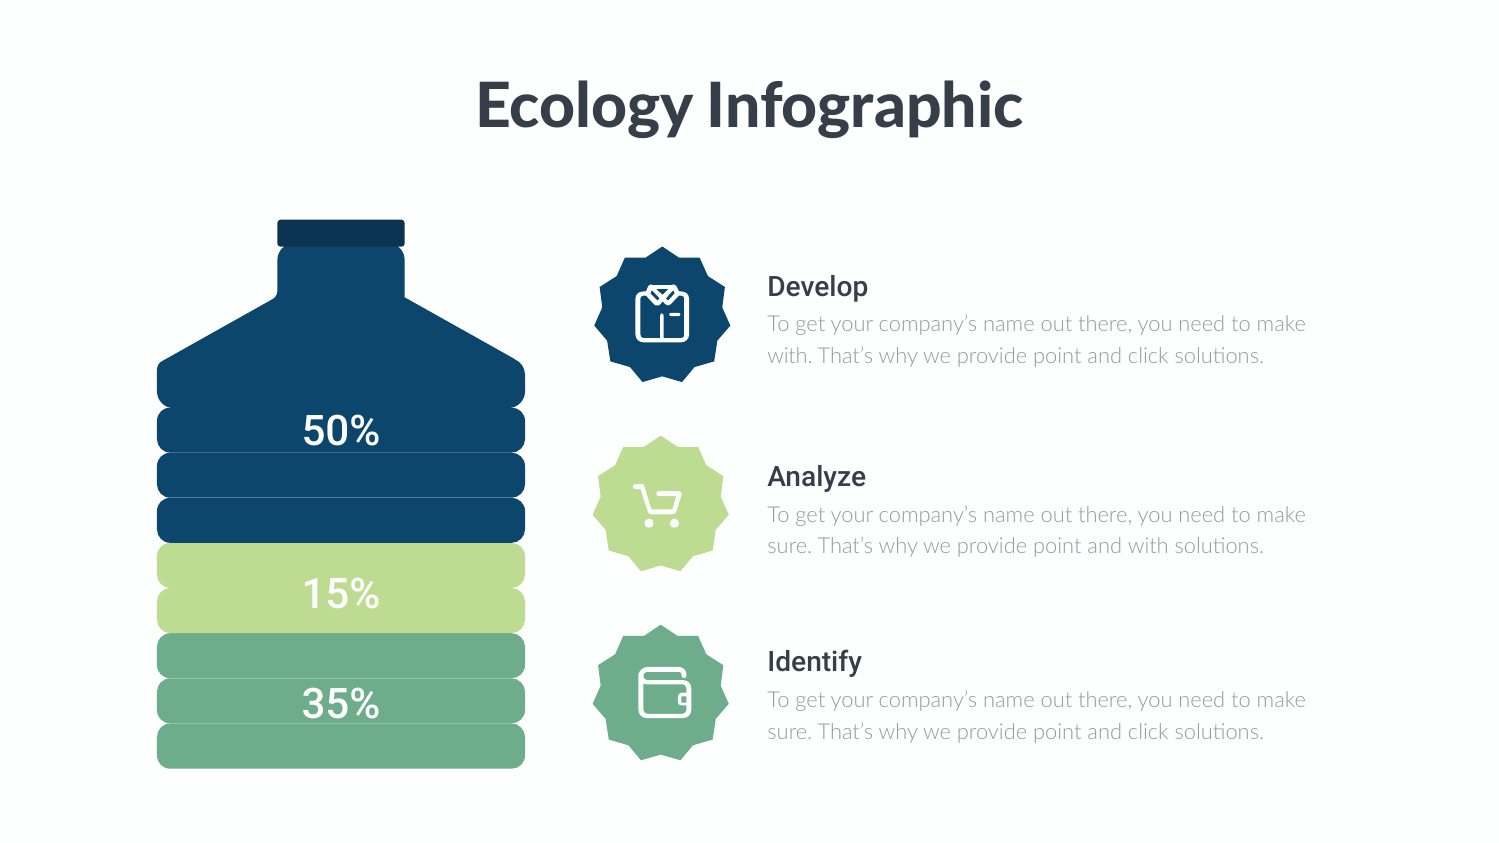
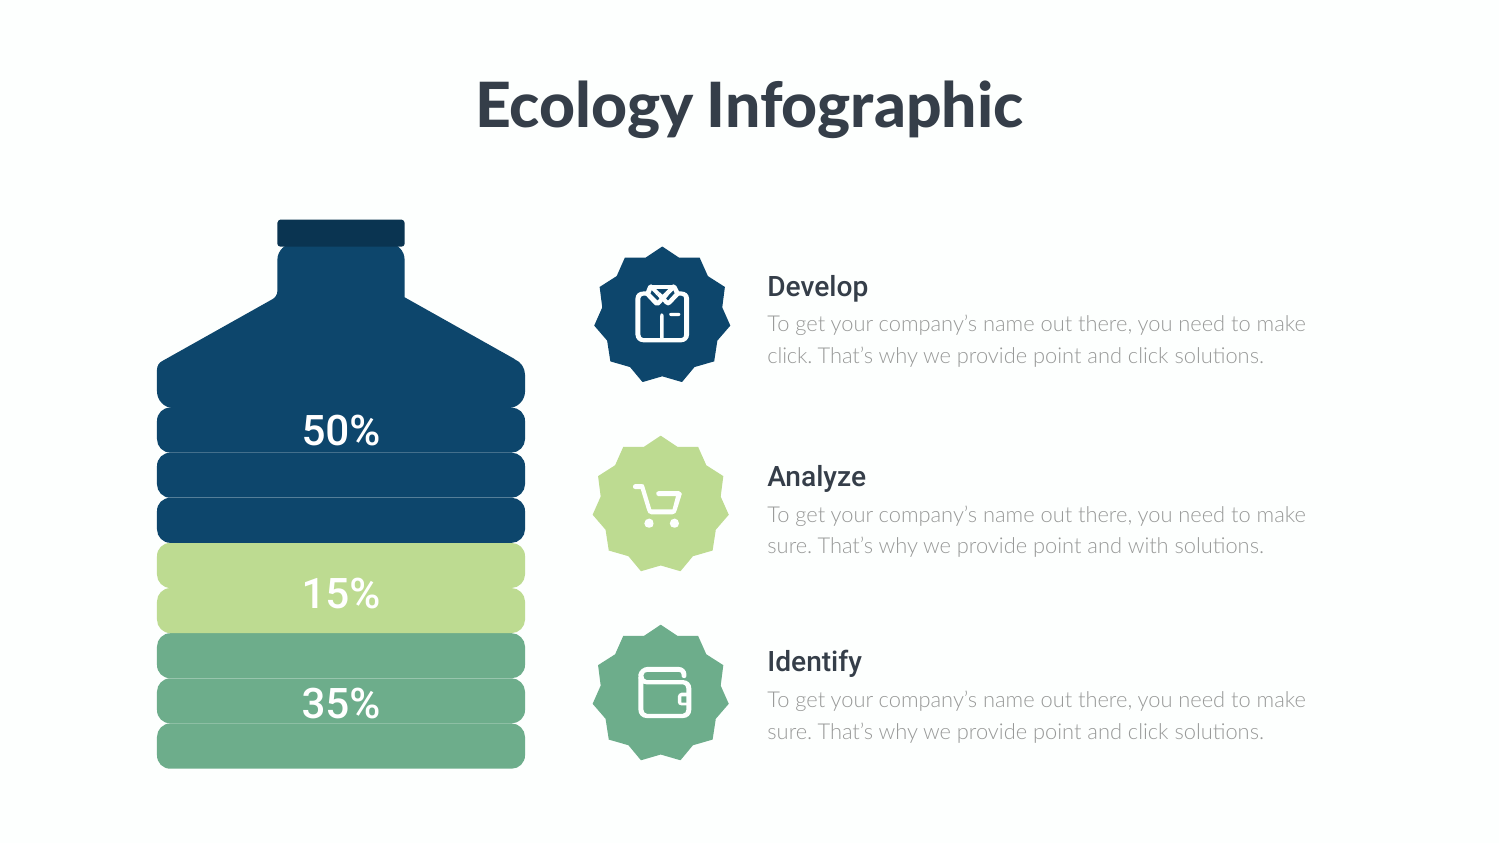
with at (790, 357): with -> click
